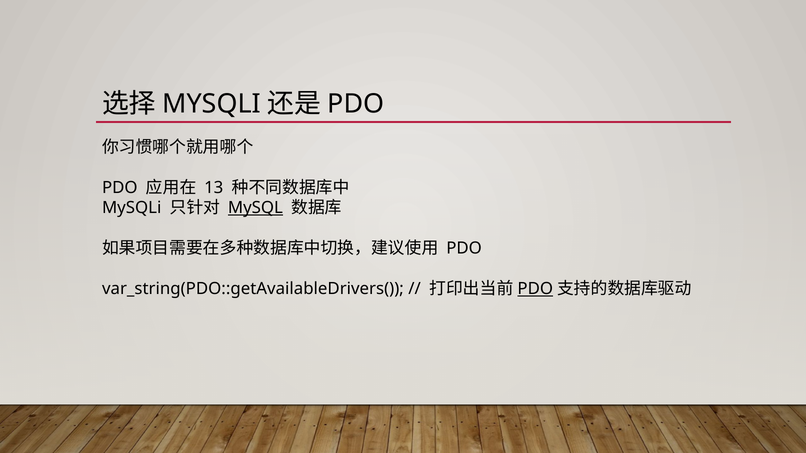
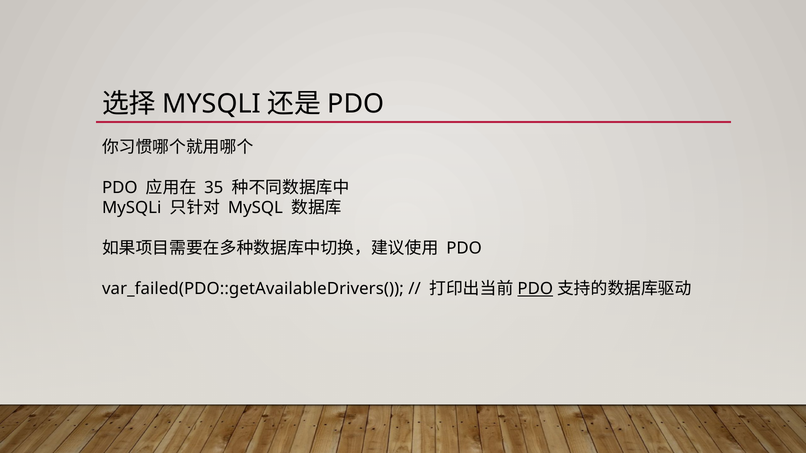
13: 13 -> 35
MySQL underline: present -> none
var_string(PDO::getAvailableDrivers(: var_string(PDO::getAvailableDrivers( -> var_failed(PDO::getAvailableDrivers(
